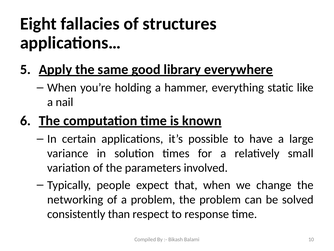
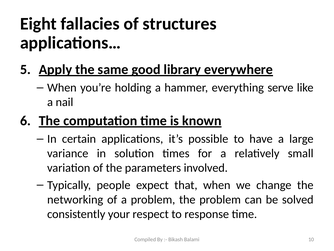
static: static -> serve
than: than -> your
